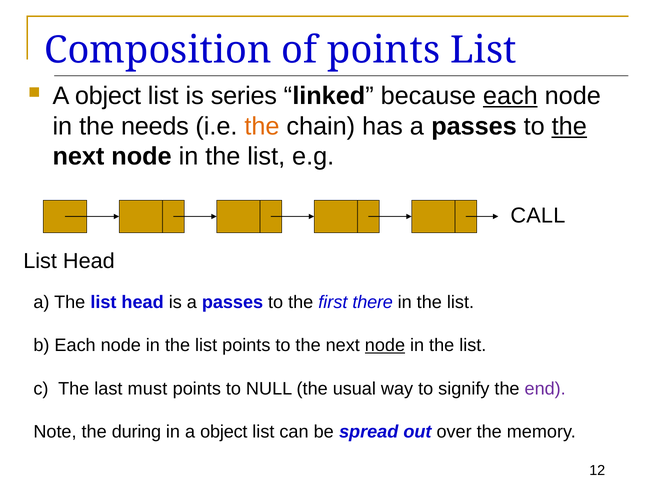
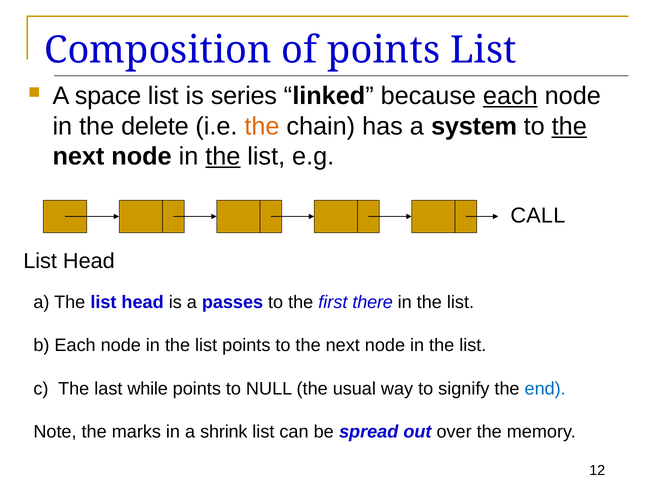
object at (108, 96): object -> space
needs: needs -> delete
has a passes: passes -> system
the at (223, 157) underline: none -> present
node at (385, 346) underline: present -> none
must: must -> while
end colour: purple -> blue
during: during -> marks
in a object: object -> shrink
